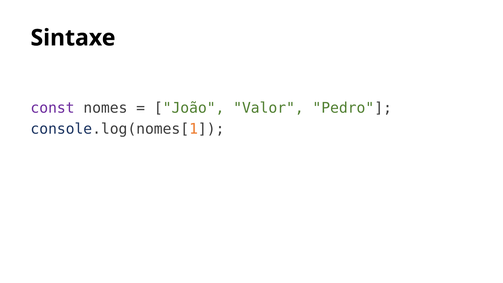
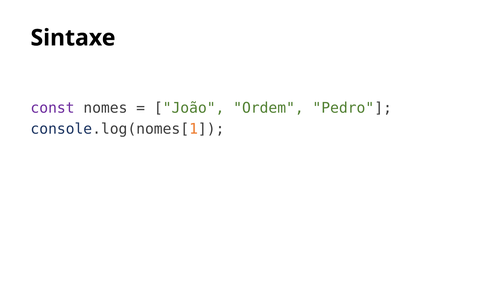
Valor: Valor -> Ordem
